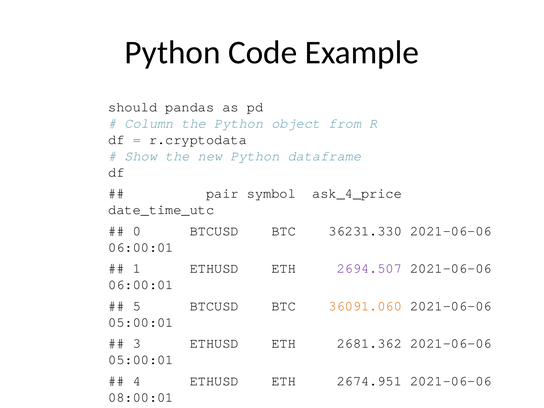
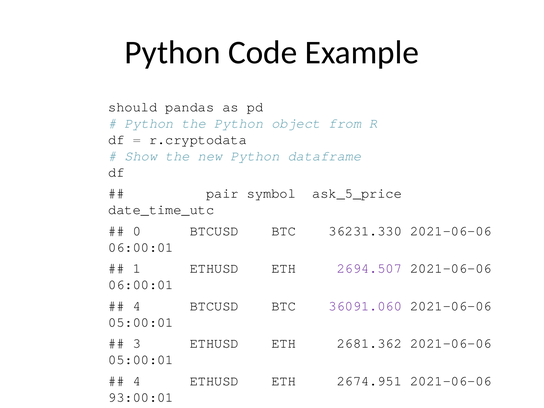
Column at (149, 123): Column -> Python
ask_4_price: ask_4_price -> ask_5_price
5 at (137, 306): 5 -> 4
36091.060 colour: orange -> purple
08:00:01: 08:00:01 -> 93:00:01
